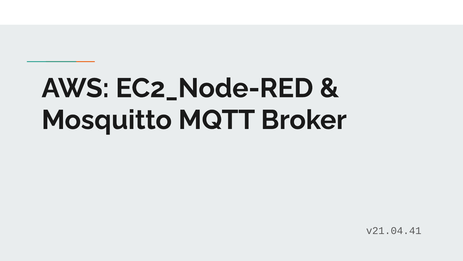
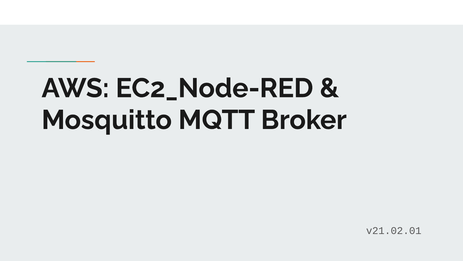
v21.04.41: v21.04.41 -> v21.02.01
